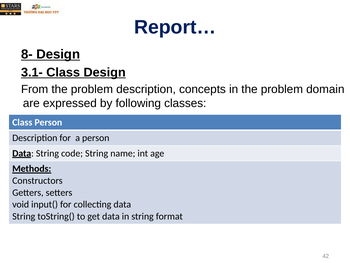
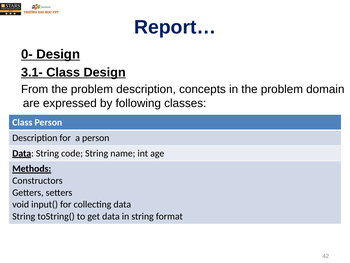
8-: 8- -> 0-
